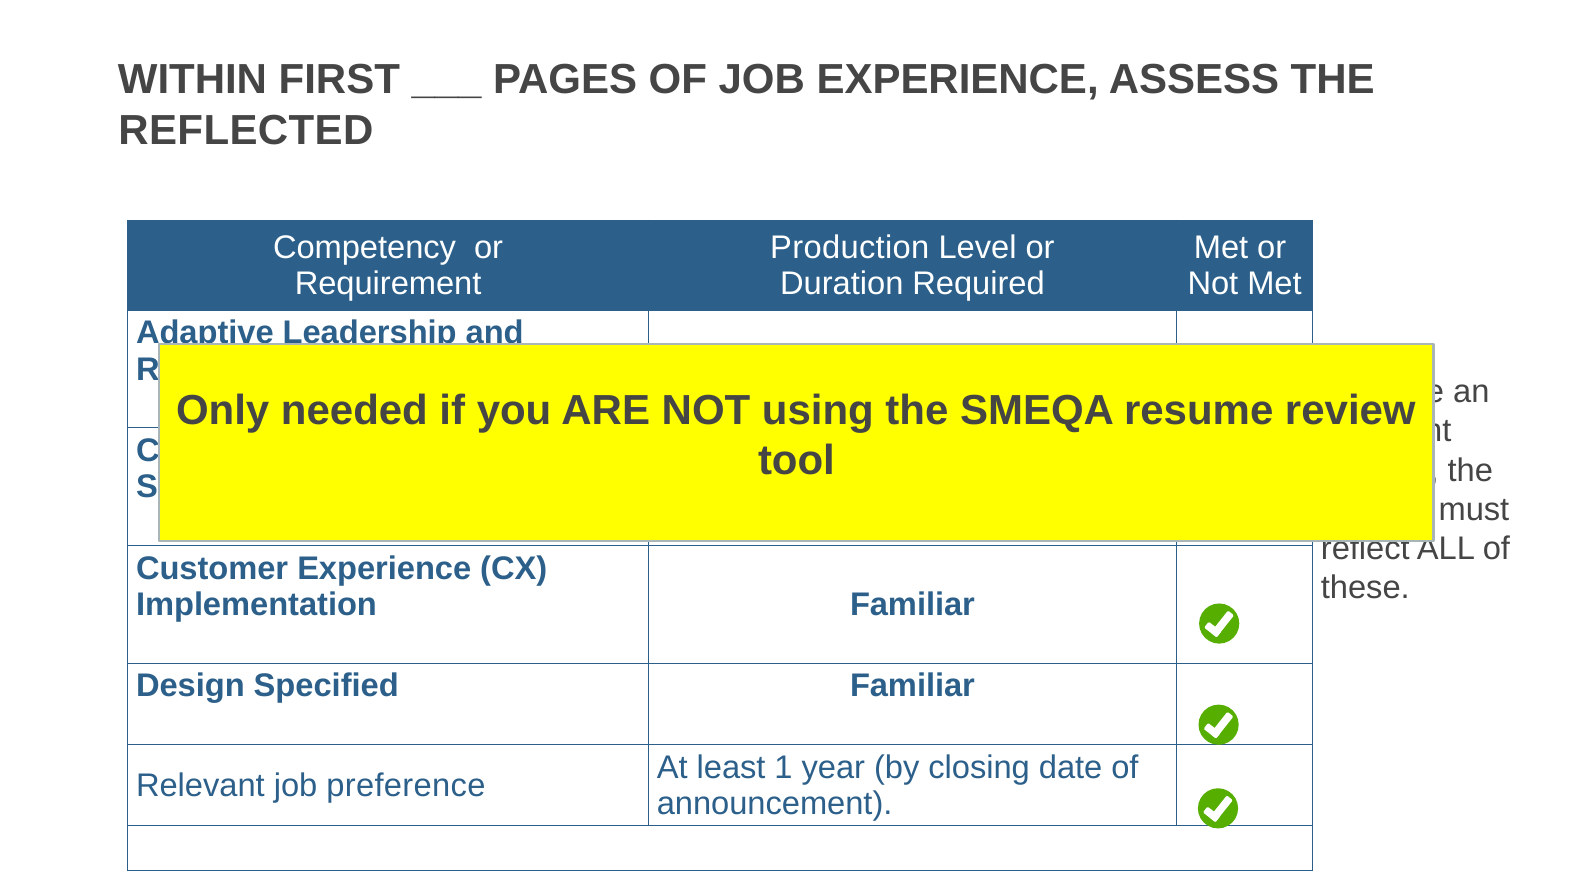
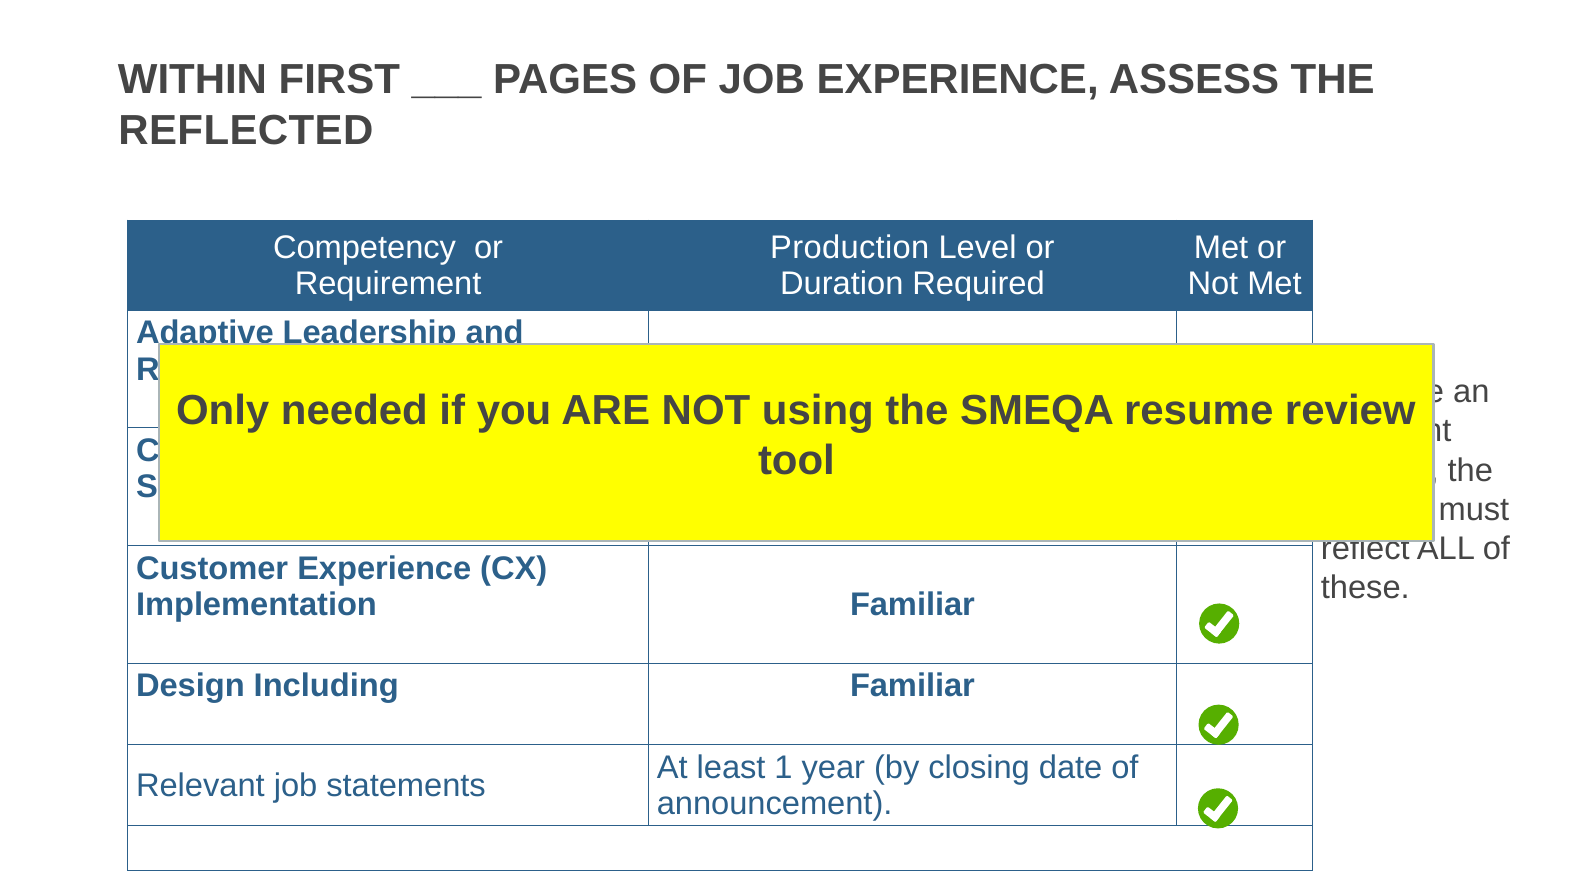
Specified: Specified -> Including
preference: preference -> statements
